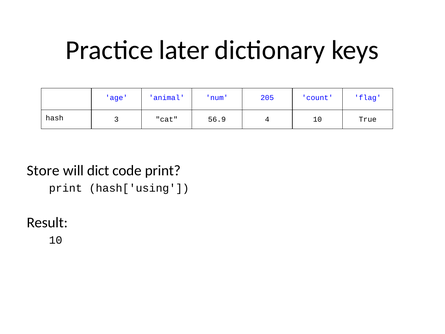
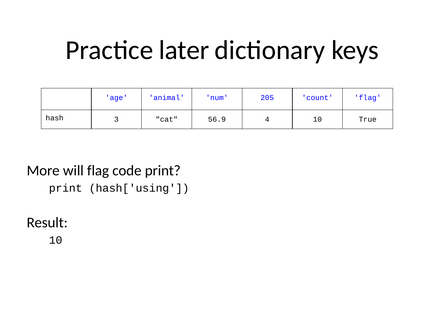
Store: Store -> More
will dict: dict -> flag
